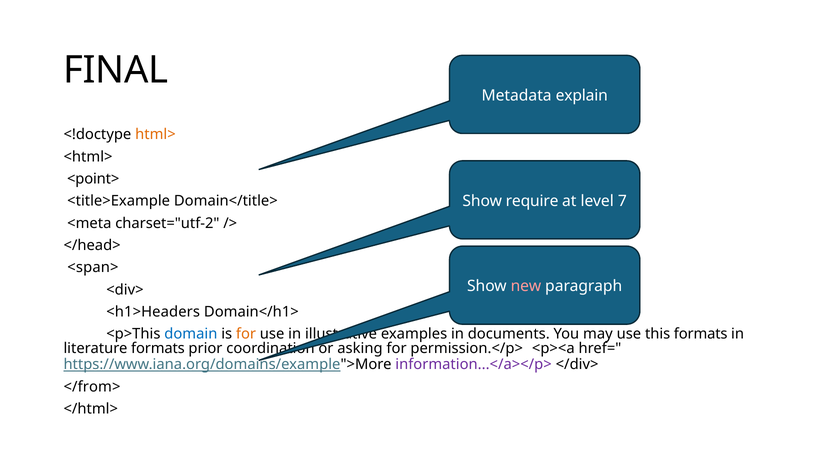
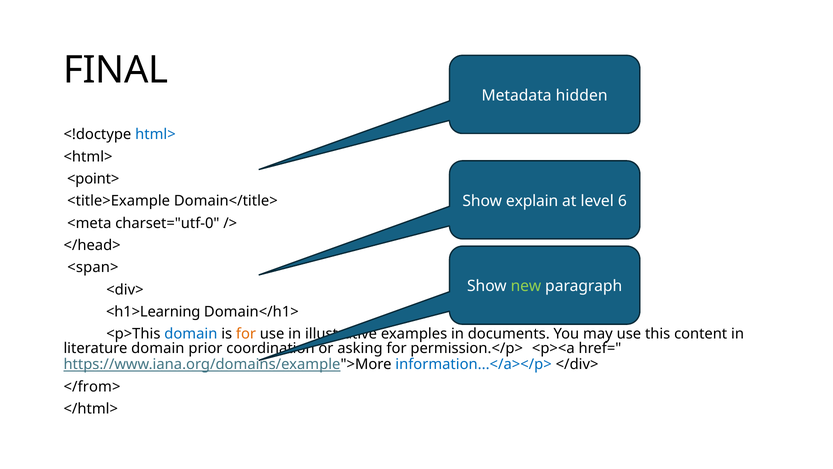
explain: explain -> hidden
html> colour: orange -> blue
require: require -> explain
7: 7 -> 6
charset="utf-2: charset="utf-2 -> charset="utf-0
new colour: pink -> light green
<h1>Headers: <h1>Headers -> <h1>Learning
this formats: formats -> content
literature formats: formats -> domain
information...</a></p> colour: purple -> blue
